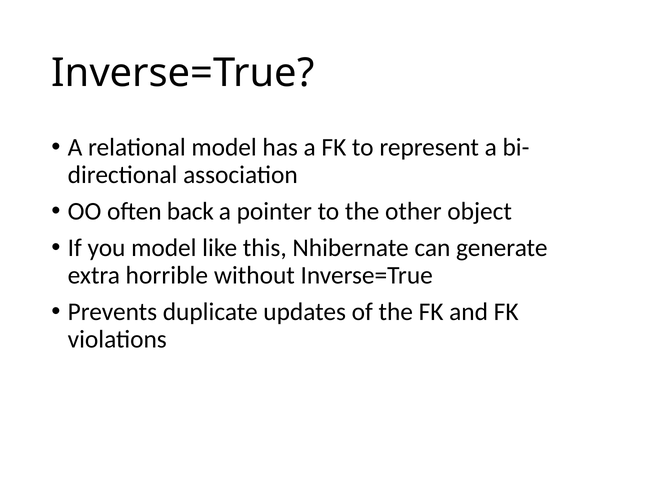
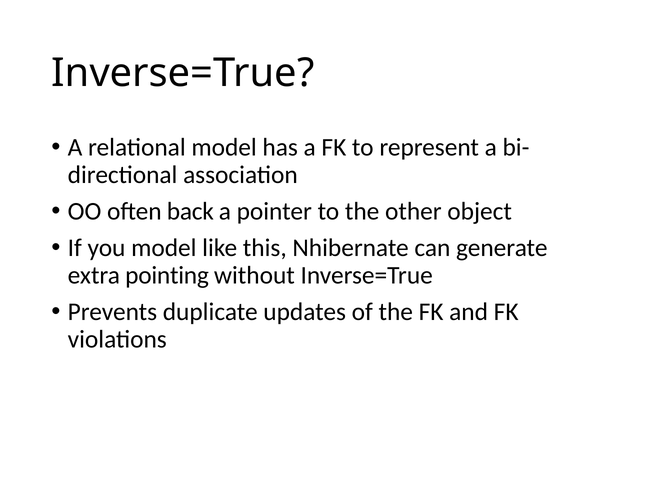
horrible: horrible -> pointing
